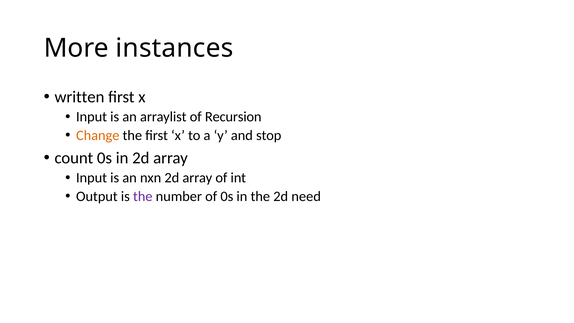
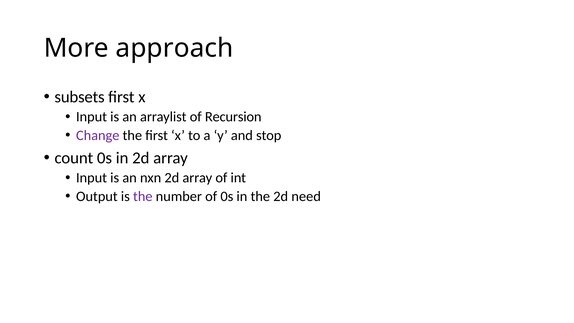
instances: instances -> approach
written: written -> subsets
Change colour: orange -> purple
